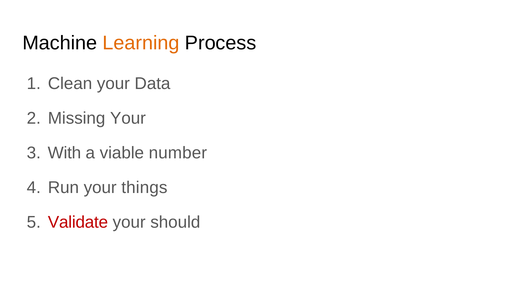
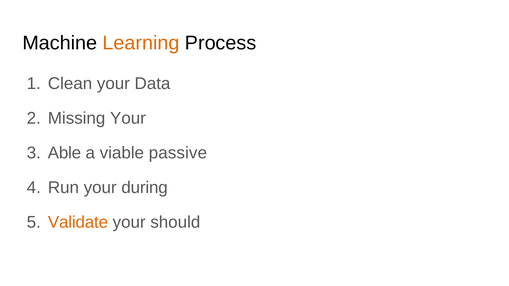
With: With -> Able
number: number -> passive
things: things -> during
Validate colour: red -> orange
